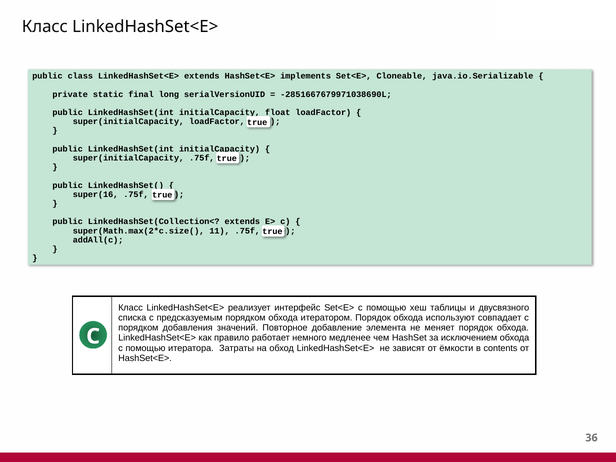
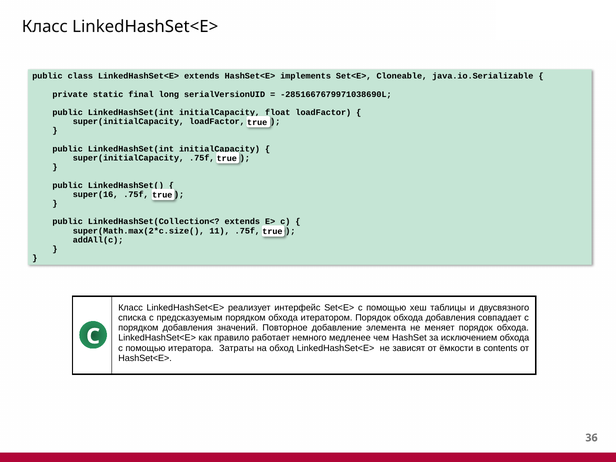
обхода используют: используют -> добавления
